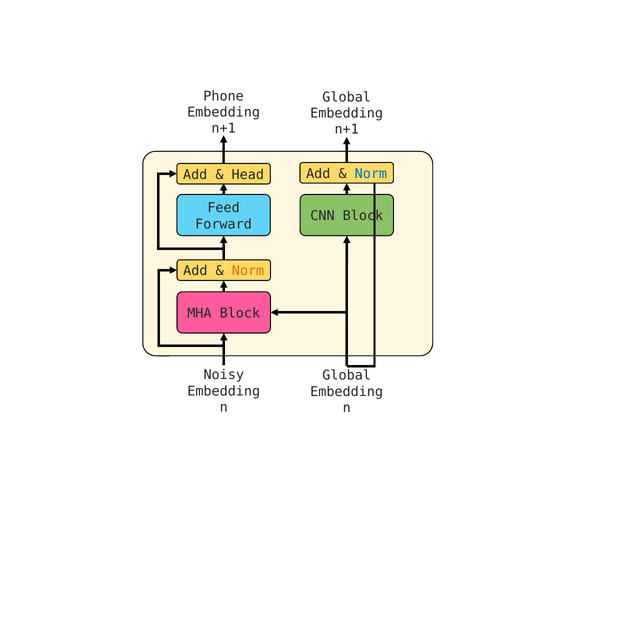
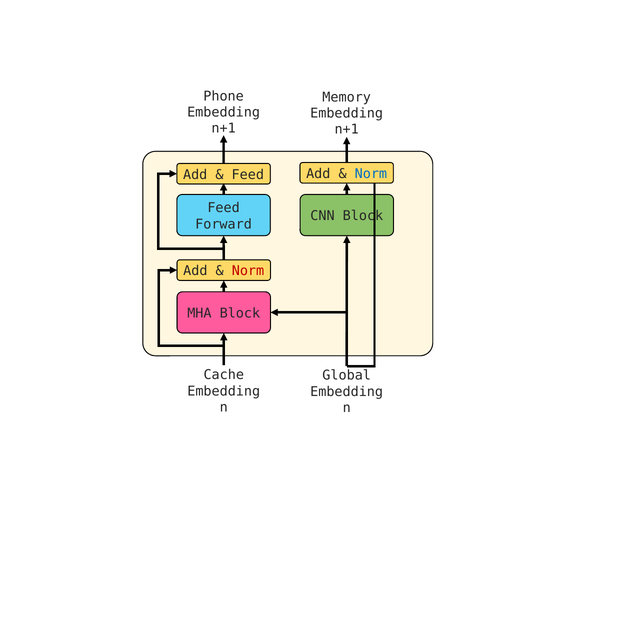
Global at (347, 97): Global -> Memory
Head at (248, 175): Head -> Feed
Norm at (248, 271) colour: orange -> red
Noisy: Noisy -> Cache
